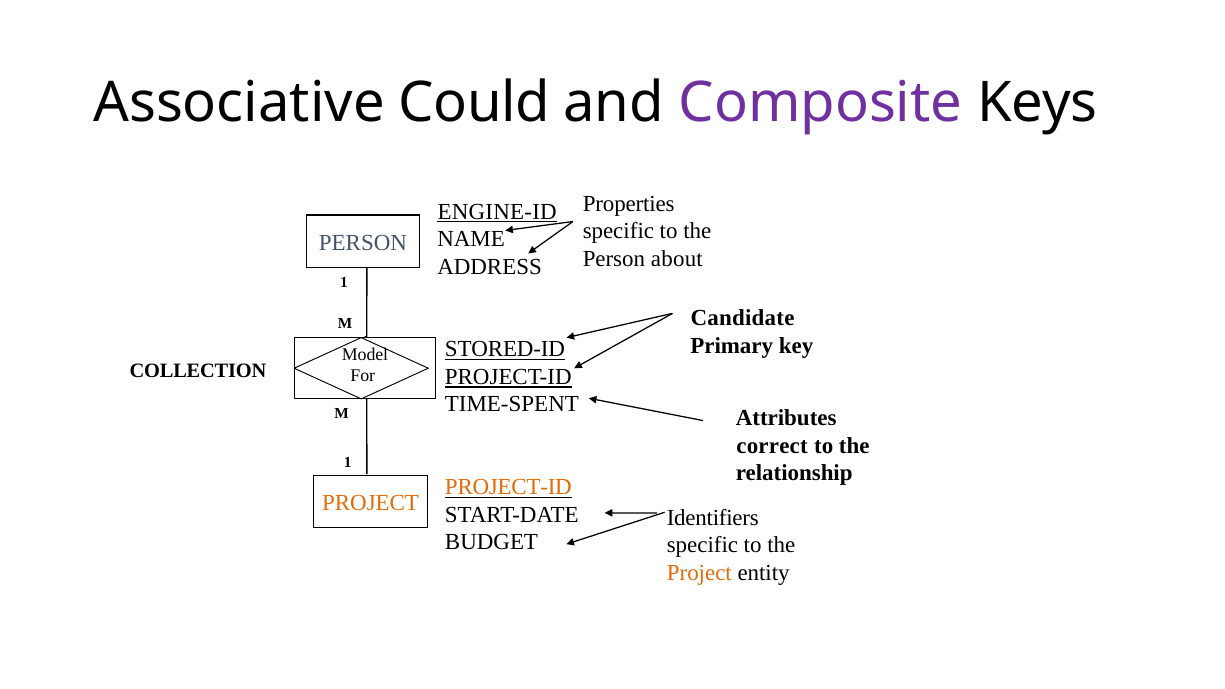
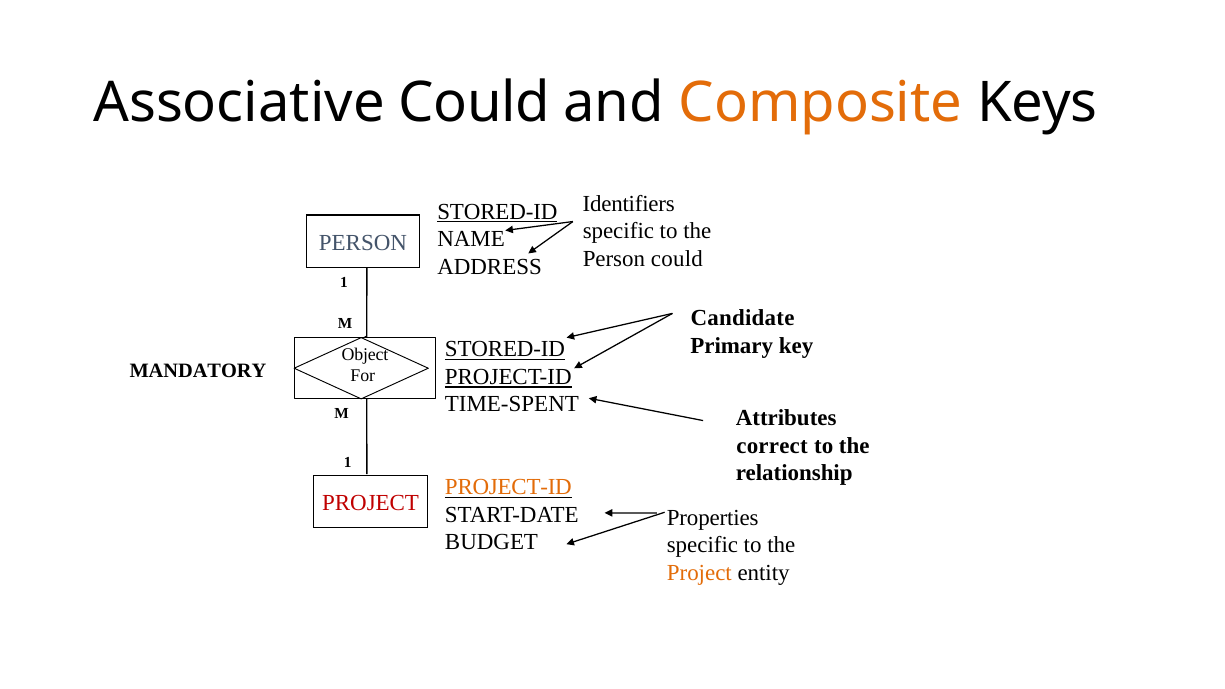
Composite colour: purple -> orange
Properties: Properties -> Identifiers
ENGINE-ID at (497, 212): ENGINE-ID -> STORED-ID
Person about: about -> could
Model: Model -> Object
COLLECTION: COLLECTION -> MANDATORY
PROJECT at (371, 503) colour: orange -> red
Identifiers: Identifiers -> Properties
